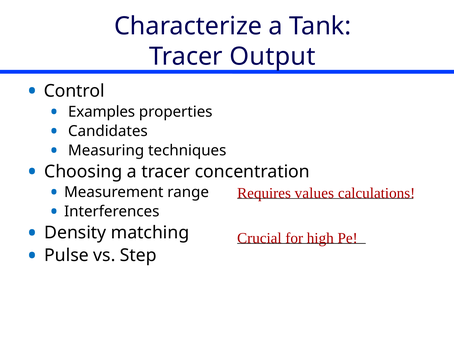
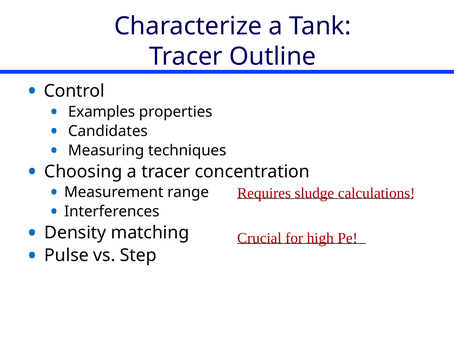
Output: Output -> Outline
values: values -> sludge
